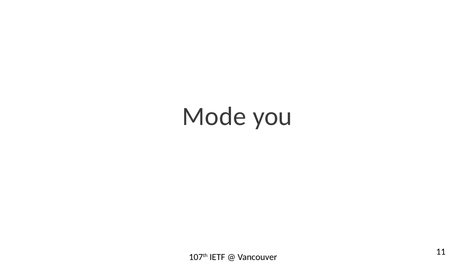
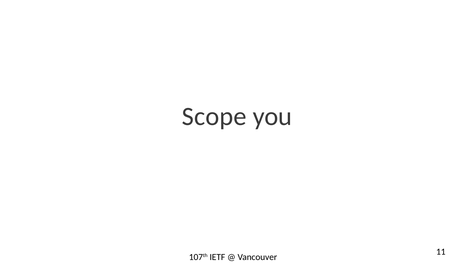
Mode: Mode -> Scope
